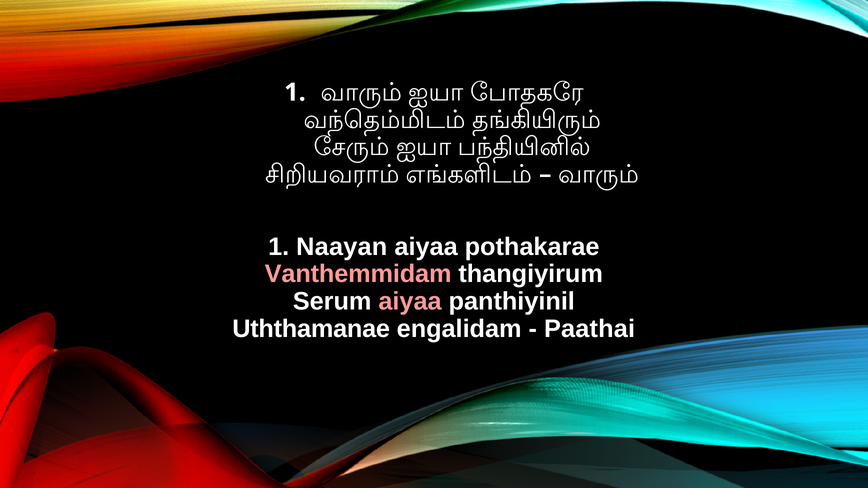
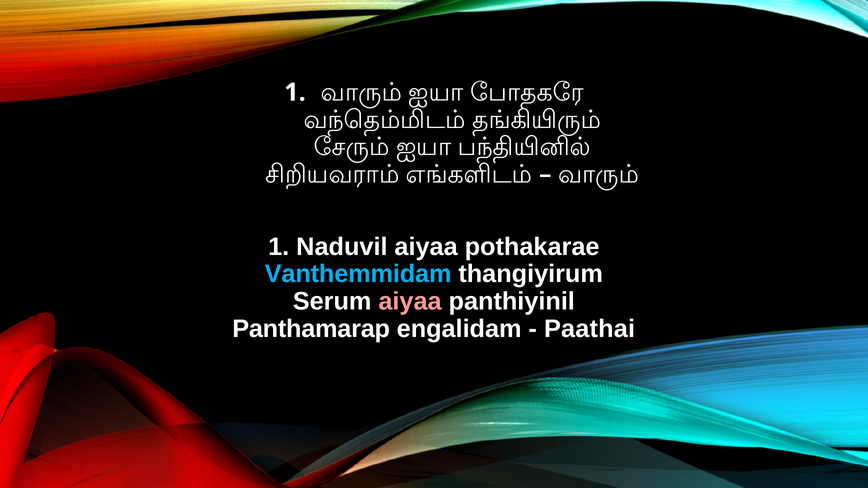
Naayan: Naayan -> Naduvil
Vanthemmidam colour: pink -> light blue
Uththamanae: Uththamanae -> Panthamarap
